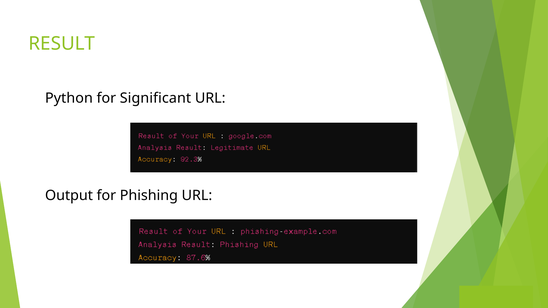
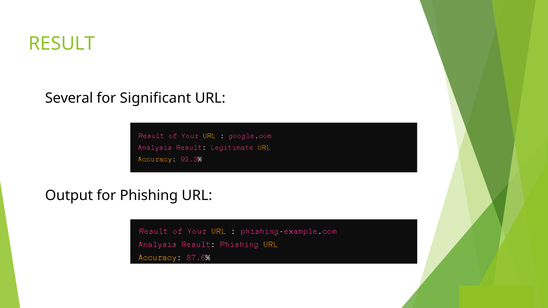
Python: Python -> Several
